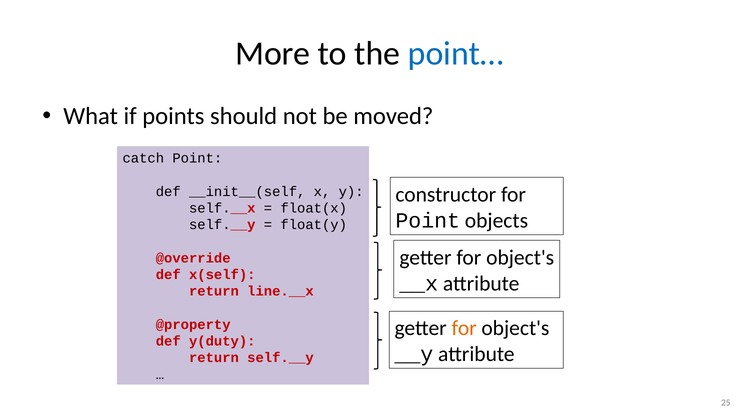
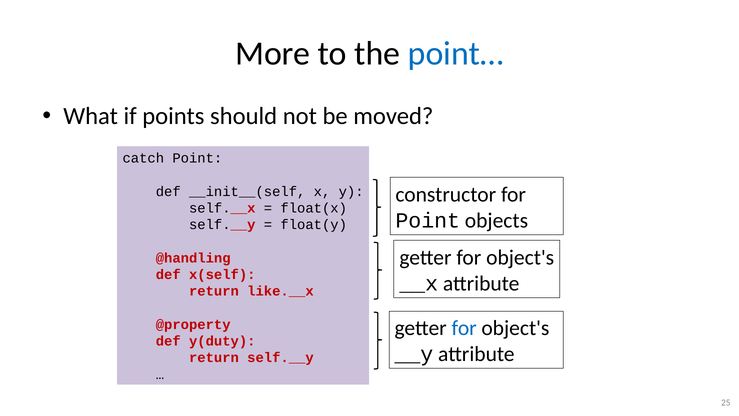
@override: @override -> @handling
line.__x: line.__x -> like.__x
for at (464, 328) colour: orange -> blue
